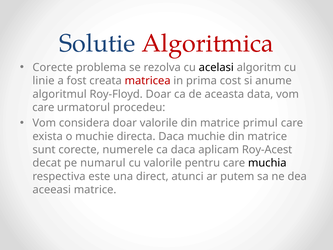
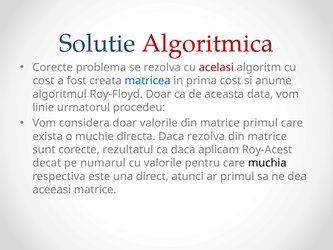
acelasi colour: black -> red
linie at (44, 81): linie -> cost
matricea colour: red -> blue
care at (43, 107): care -> linie
Daca muchie: muchie -> rezolva
numerele: numerele -> rezultatul
ar putem: putem -> primul
